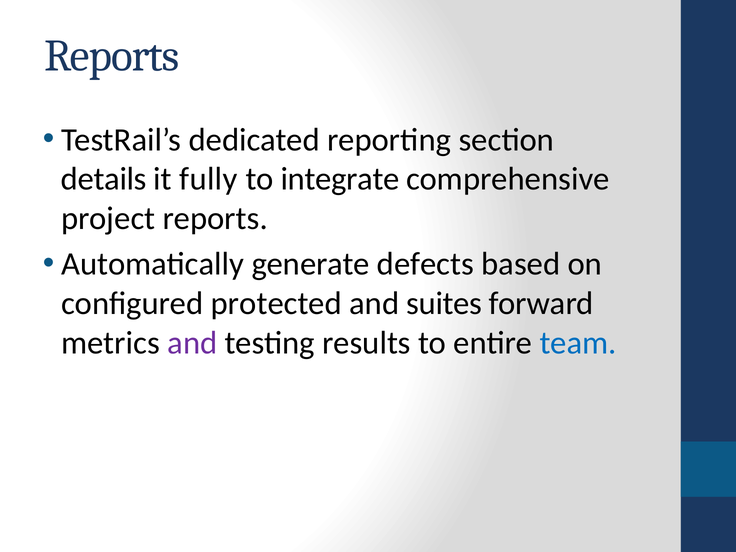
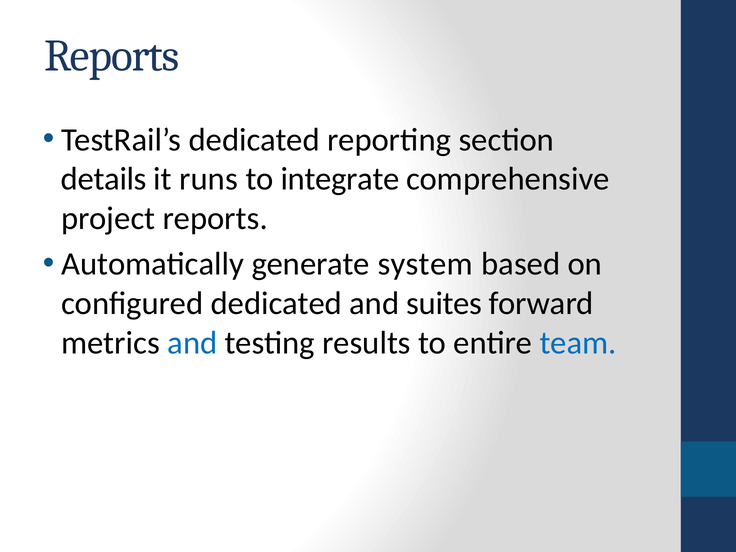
fully: fully -> runs
defects: defects -> system
configured protected: protected -> dedicated
and at (192, 343) colour: purple -> blue
